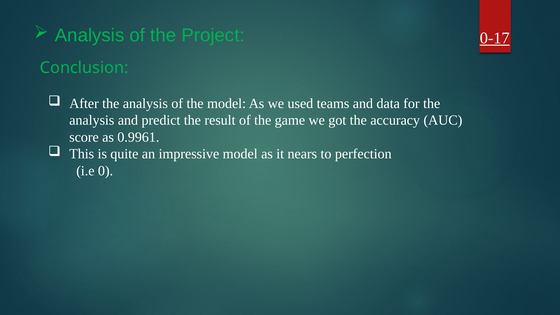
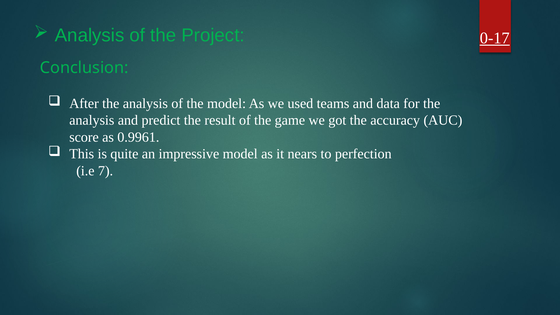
0: 0 -> 7
